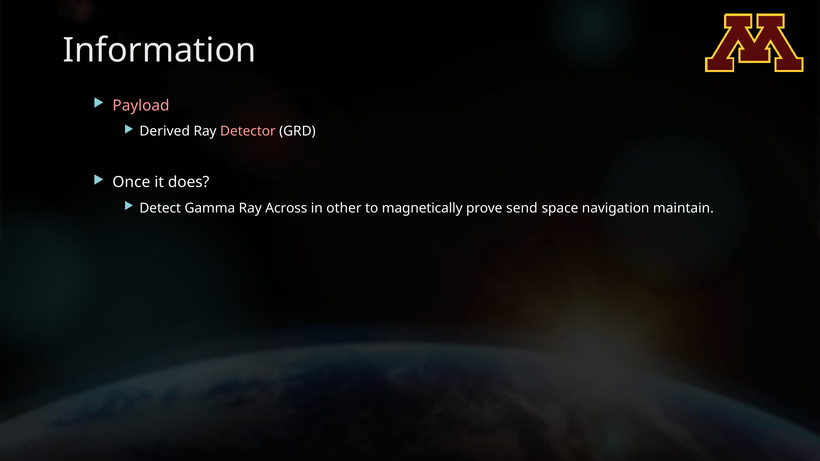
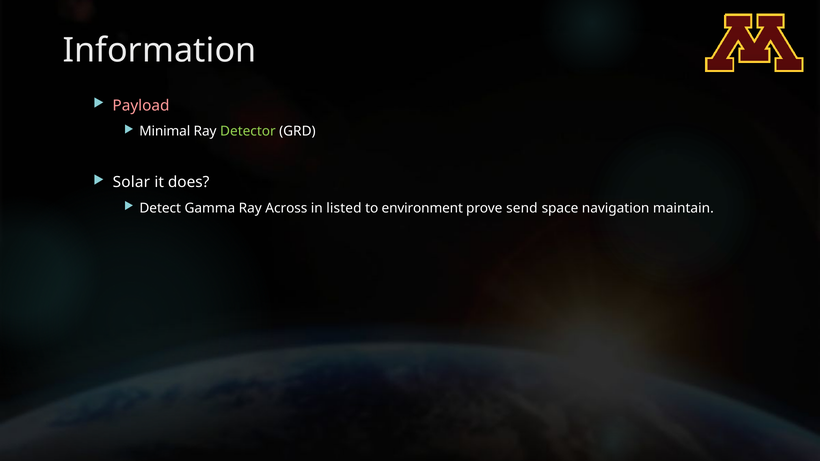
Derived: Derived -> Minimal
Detector colour: pink -> light green
Once: Once -> Solar
other: other -> listed
magnetically: magnetically -> environment
